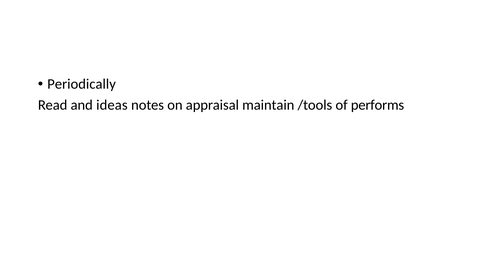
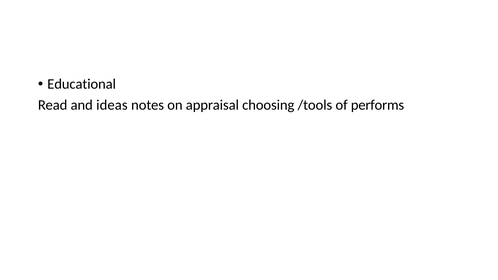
Periodically: Periodically -> Educational
maintain: maintain -> choosing
